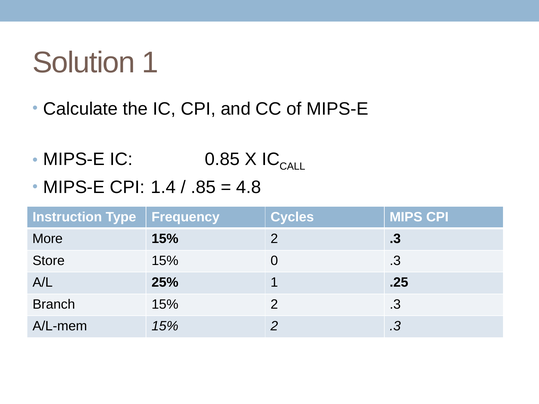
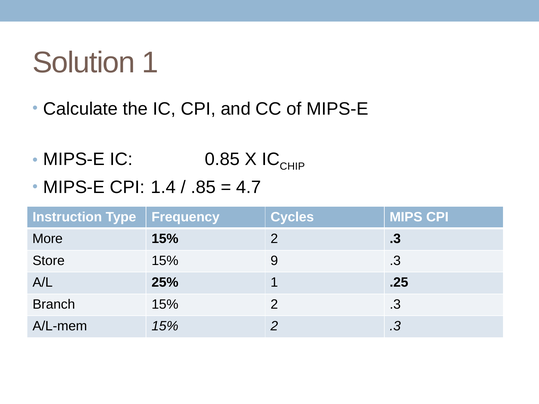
CALL: CALL -> CHIP
4.8: 4.8 -> 4.7
0: 0 -> 9
